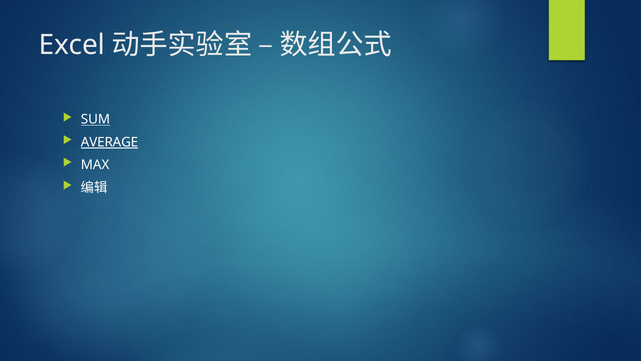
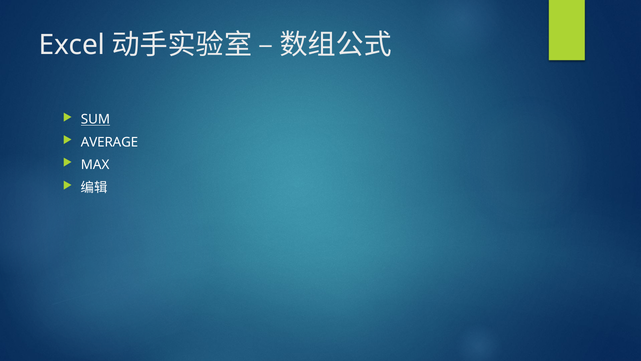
AVERAGE underline: present -> none
